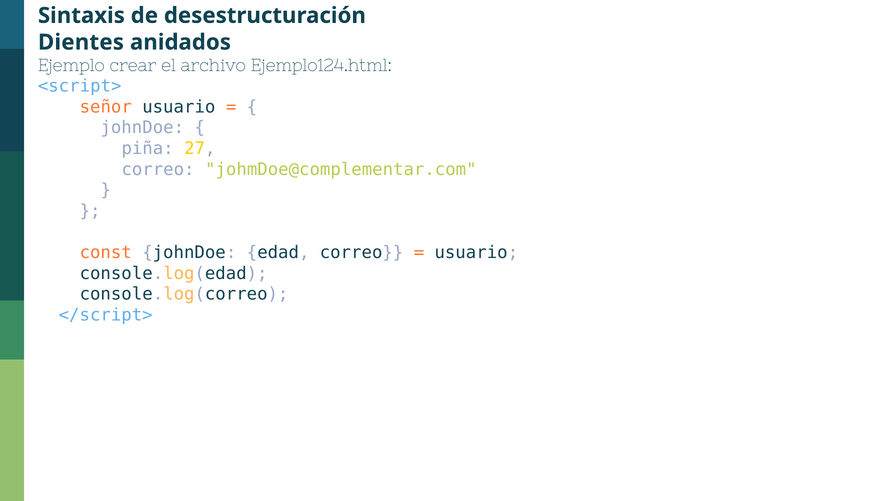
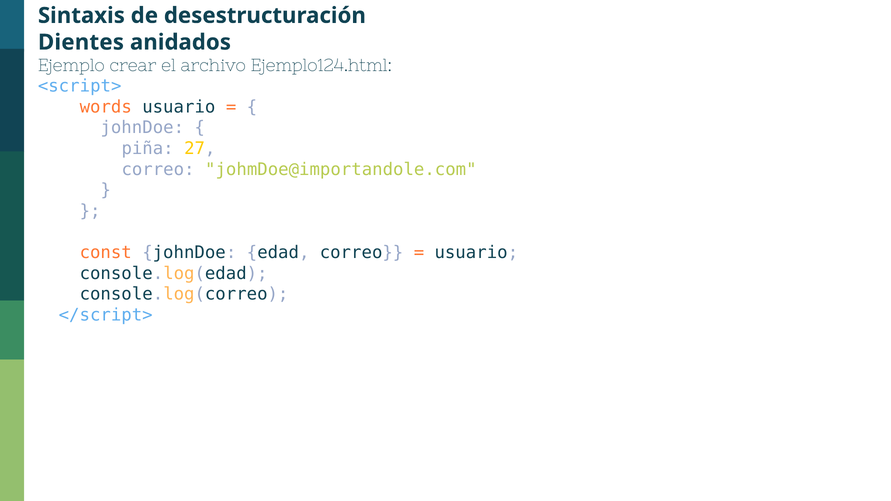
señor: señor -> words
johmDoe@complementar.com: johmDoe@complementar.com -> johmDoe@importandole.com
